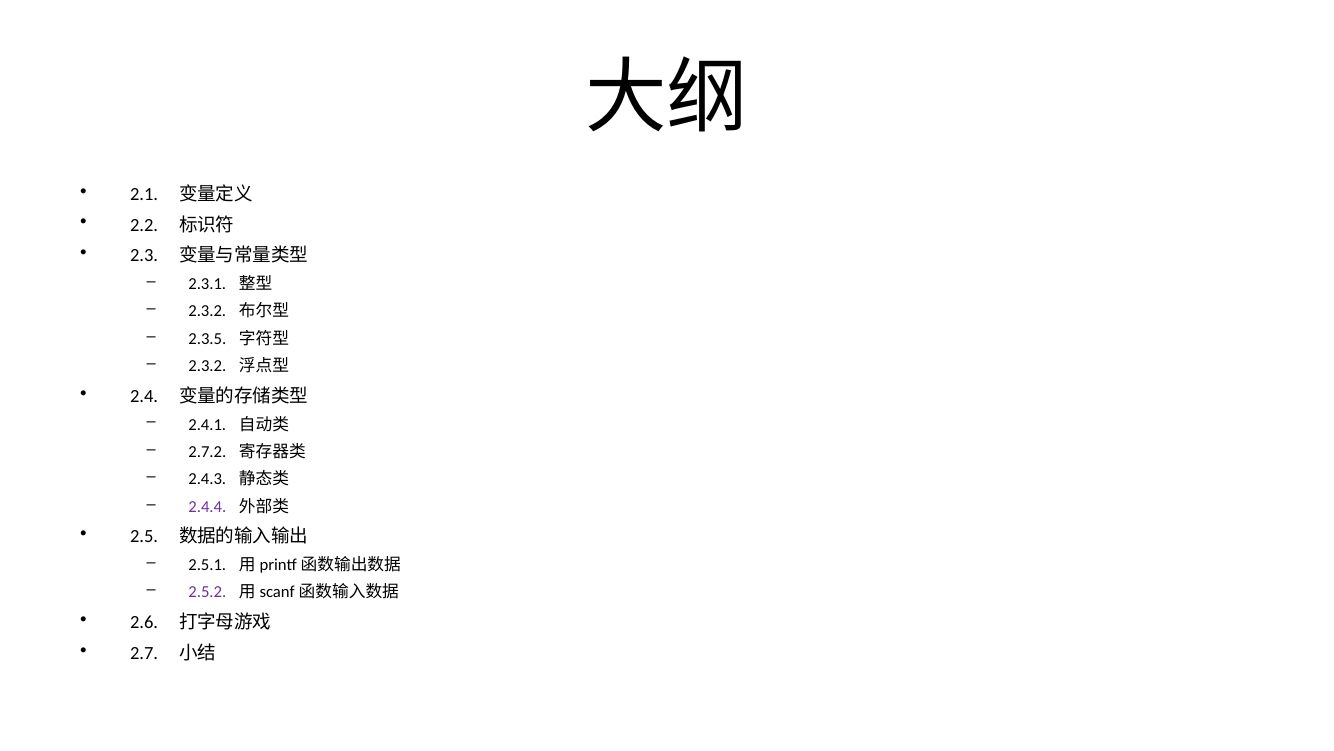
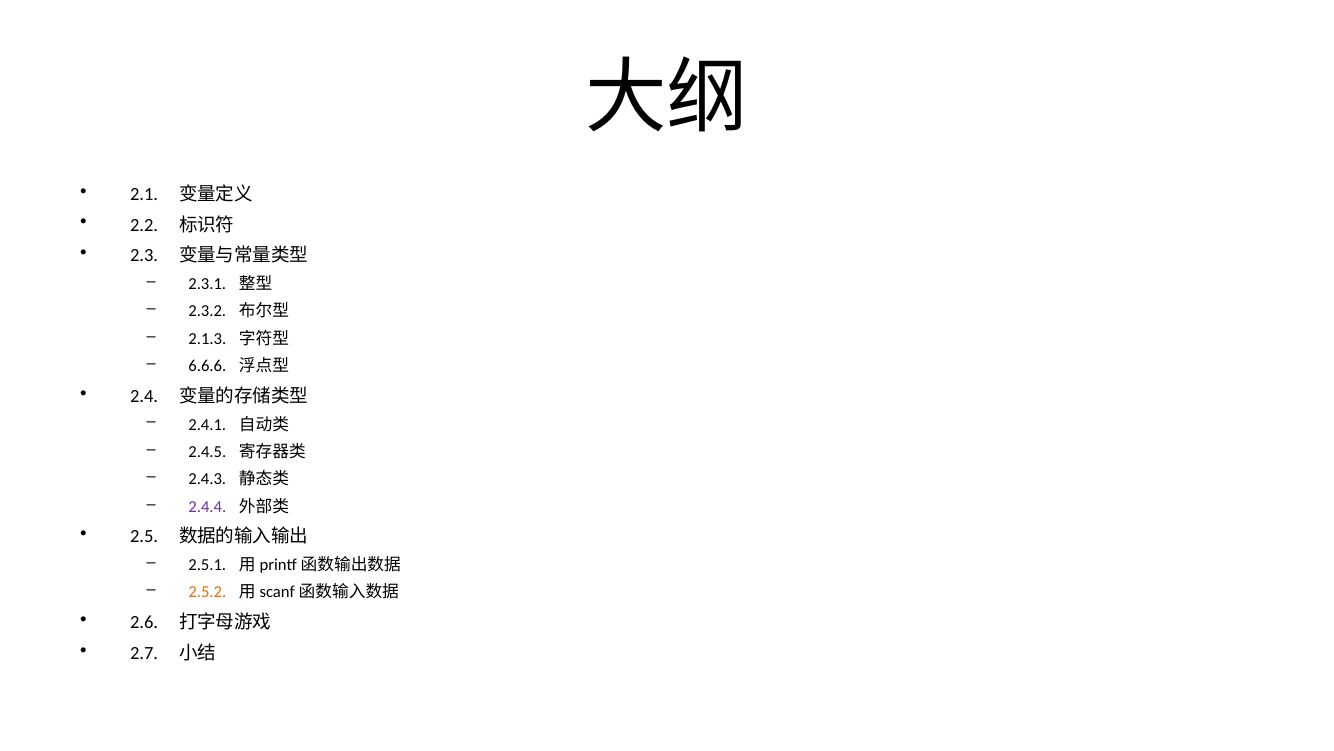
2.3.5: 2.3.5 -> 2.1.3
2.3.2 at (207, 366): 2.3.2 -> 6.6.6
2.7.2: 2.7.2 -> 2.4.5
2.5.2 colour: purple -> orange
